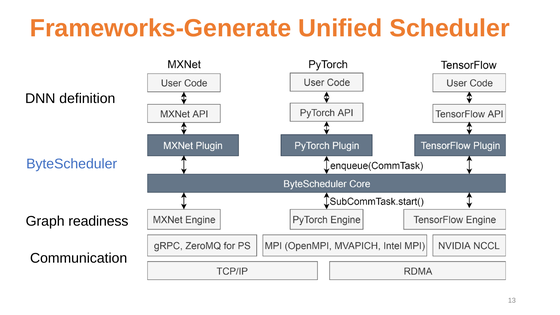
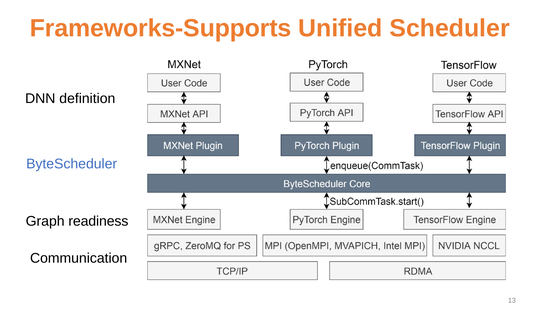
Frameworks-Generate: Frameworks-Generate -> Frameworks-Supports
